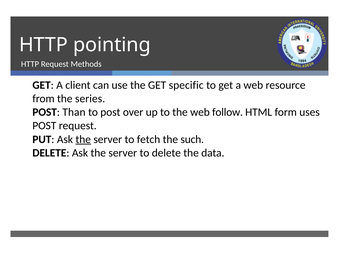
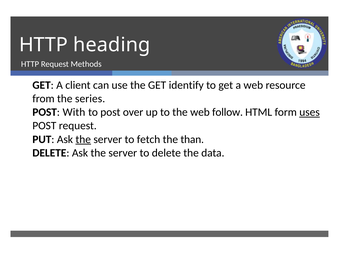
pointing: pointing -> heading
specific: specific -> identify
Than: Than -> With
uses underline: none -> present
such: such -> than
